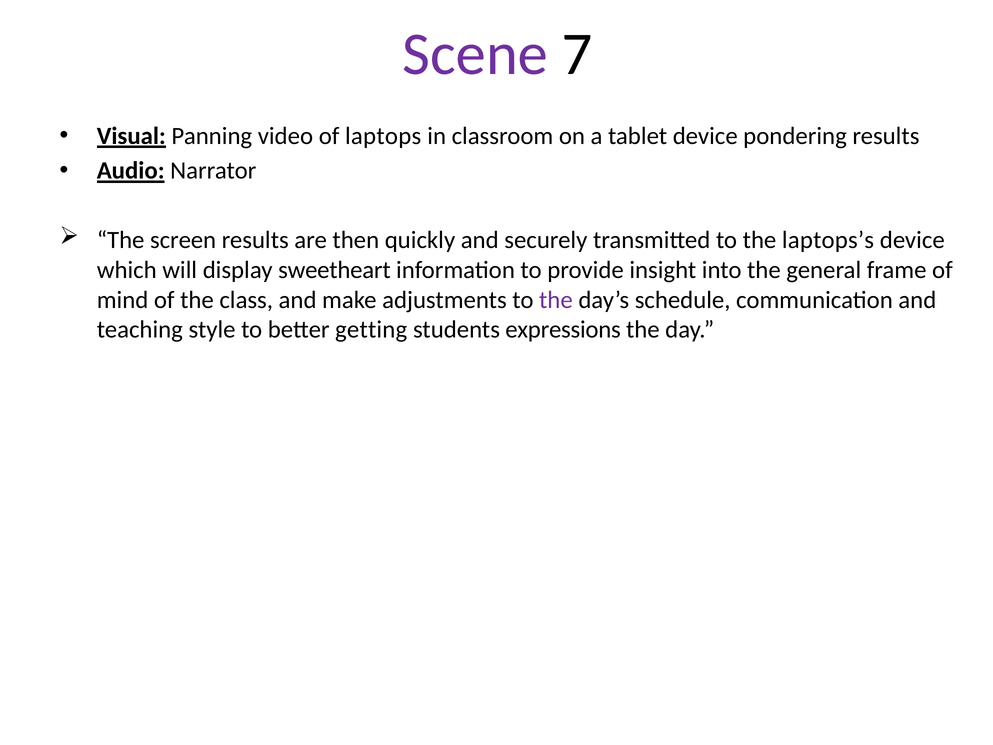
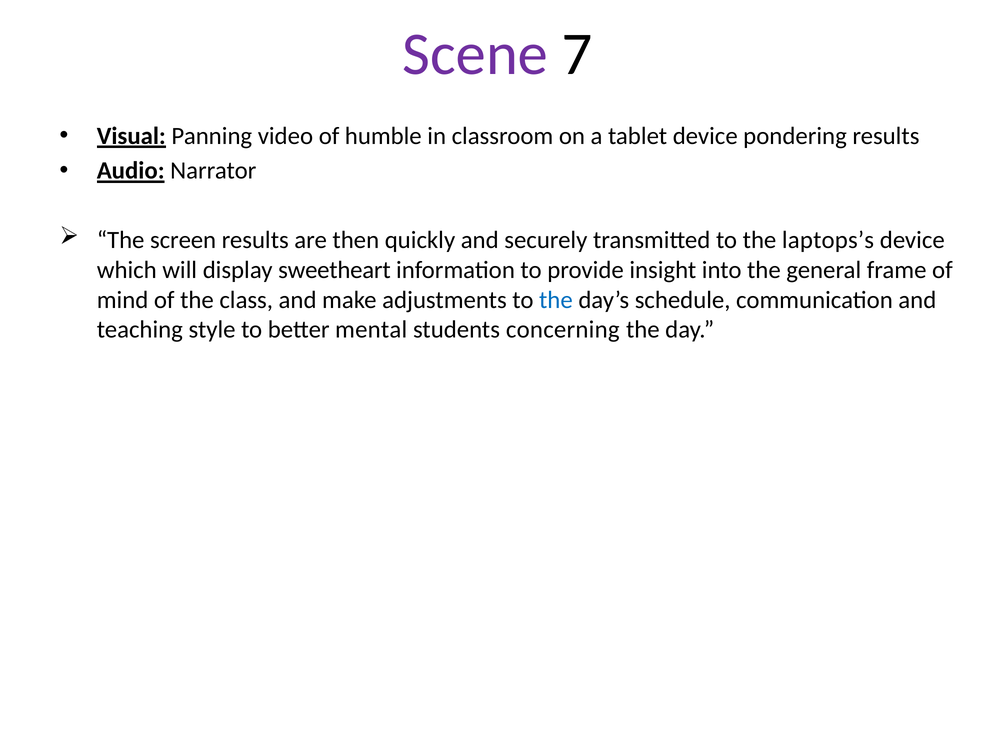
laptops: laptops -> humble
the at (556, 300) colour: purple -> blue
getting: getting -> mental
expressions: expressions -> concerning
